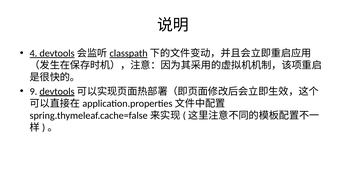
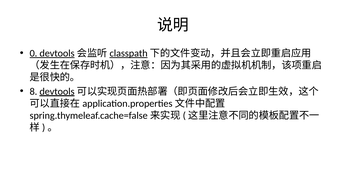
4: 4 -> 0
9: 9 -> 8
